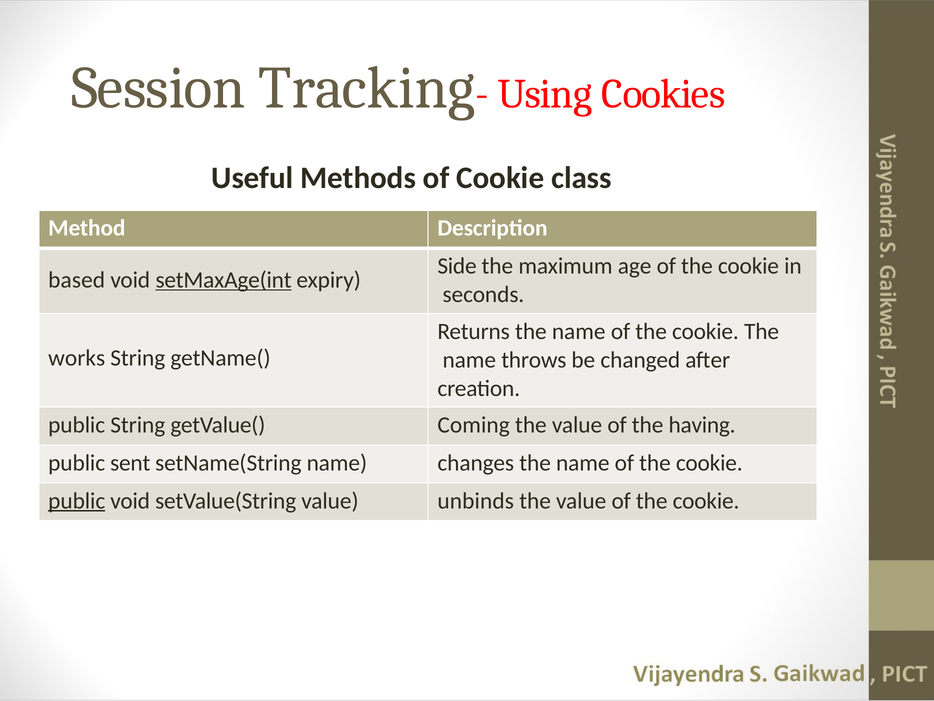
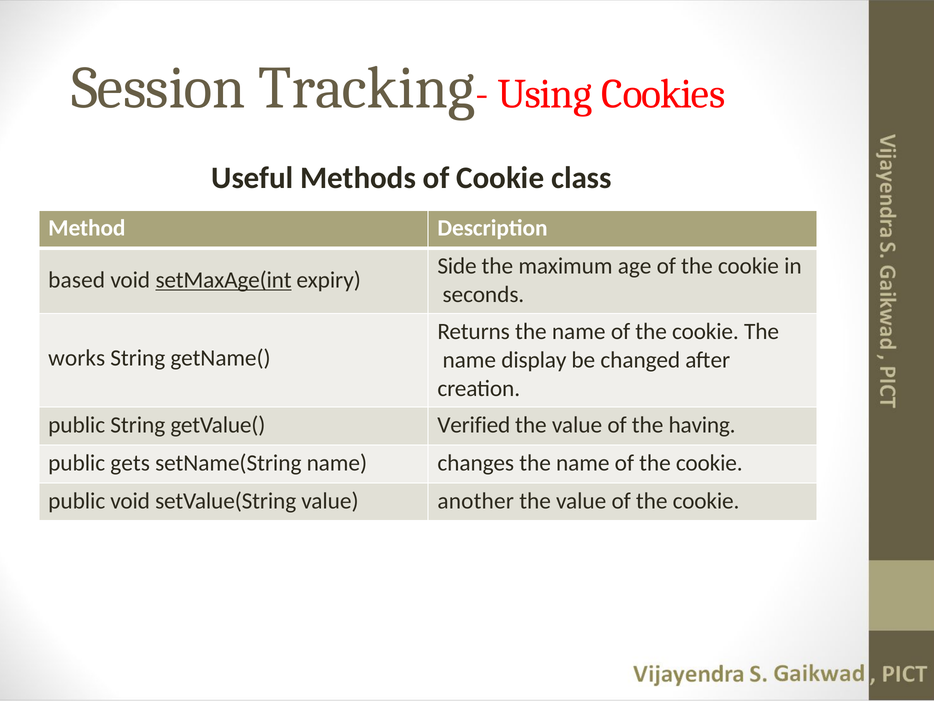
throws: throws -> display
Coming: Coming -> Verified
sent: sent -> gets
public at (77, 501) underline: present -> none
unbinds: unbinds -> another
